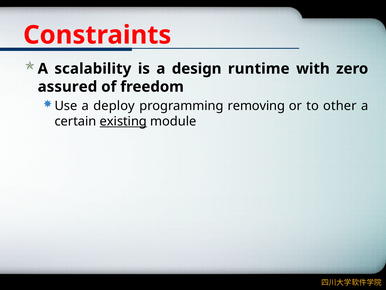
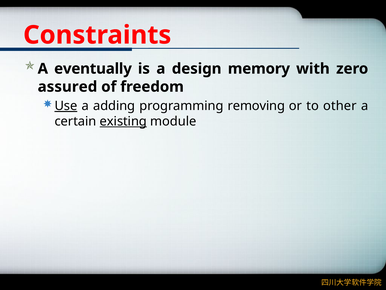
scalability: scalability -> eventually
runtime: runtime -> memory
Use underline: none -> present
deploy: deploy -> adding
